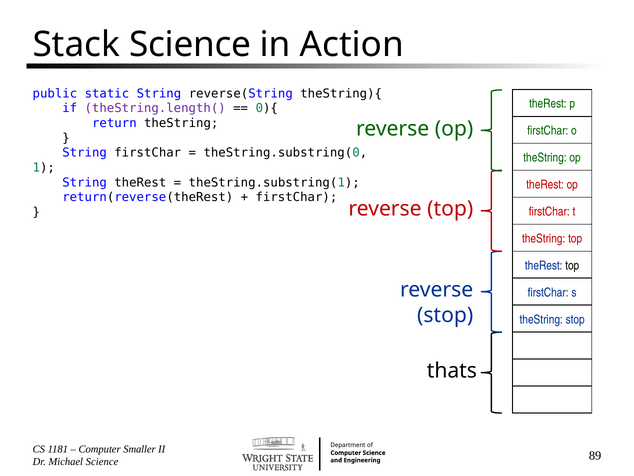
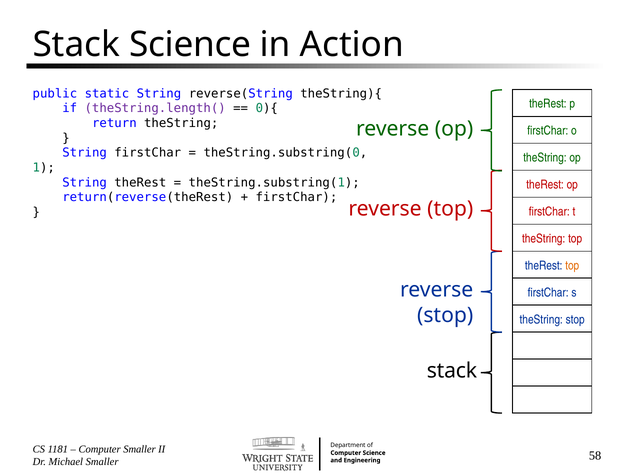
top at (572, 265) colour: black -> orange
thats at (452, 370): thats -> stack
Michael Science: Science -> Smaller
89: 89 -> 58
